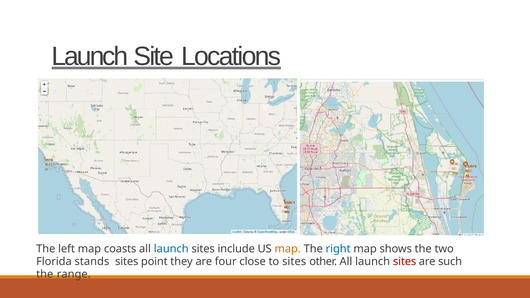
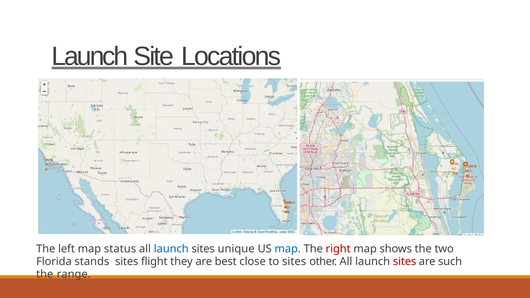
coasts: coasts -> status
include: include -> unique
map at (288, 249) colour: orange -> blue
right colour: blue -> red
point: point -> flight
four: four -> best
